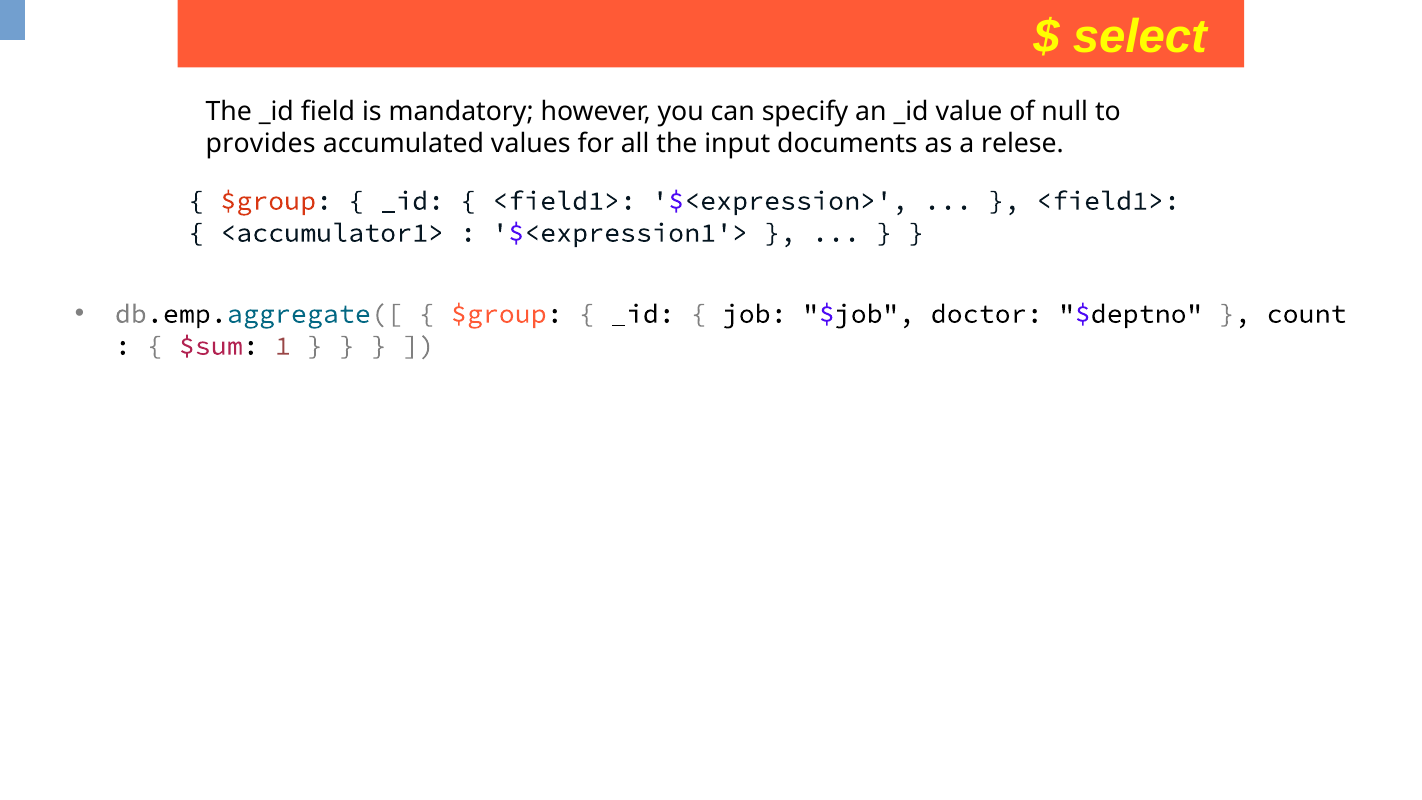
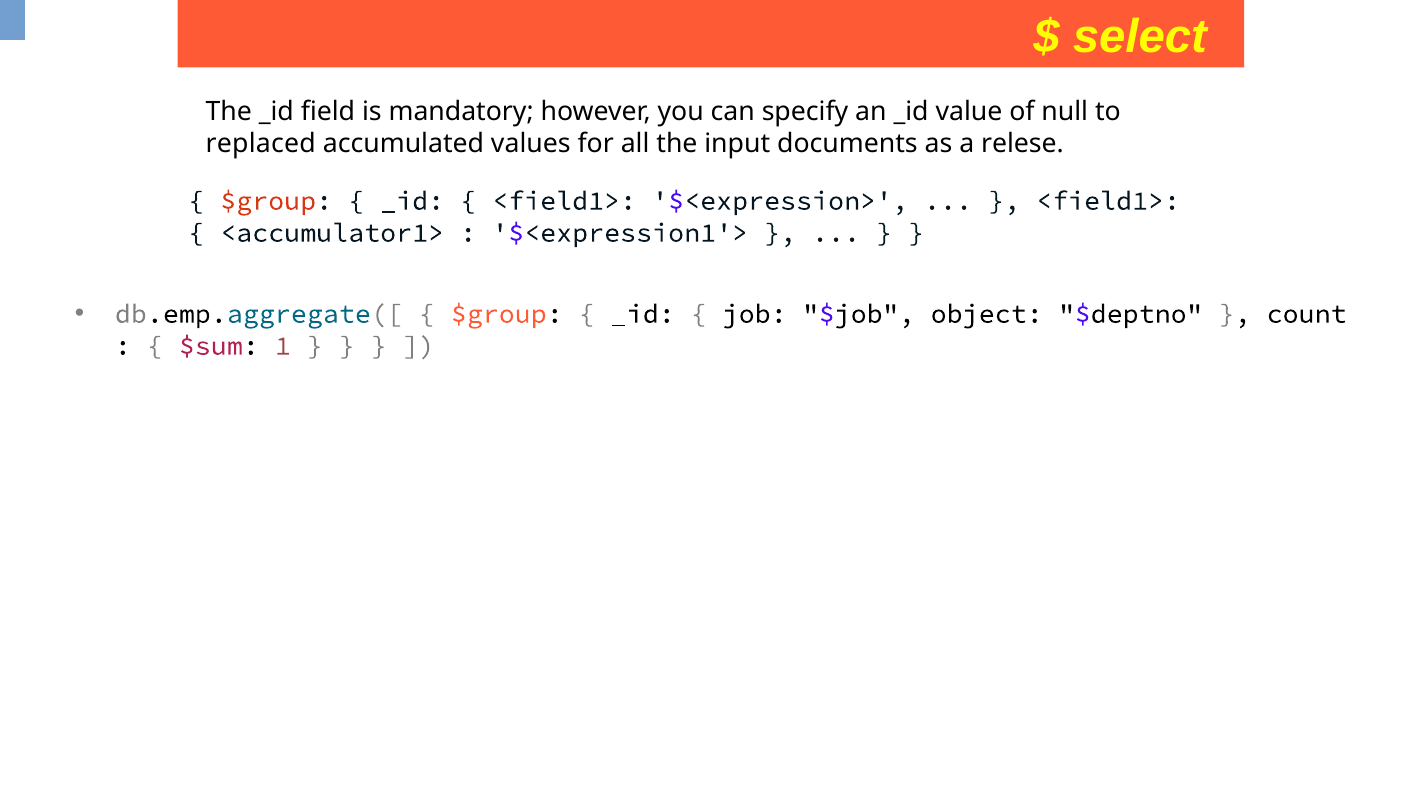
provides: provides -> replaced
doctor: doctor -> object
